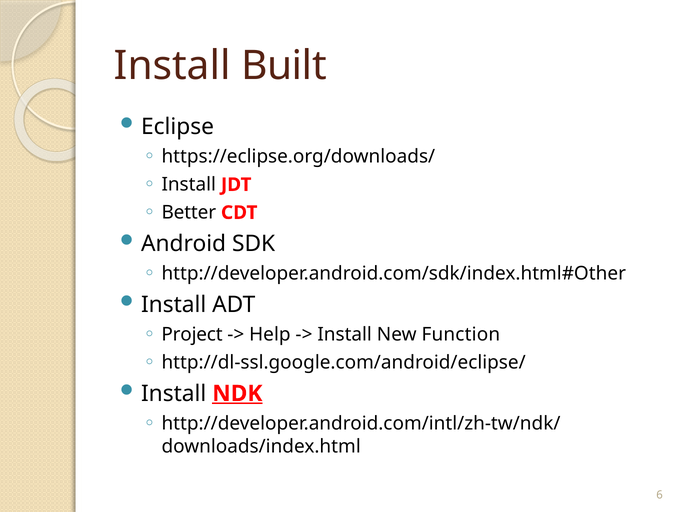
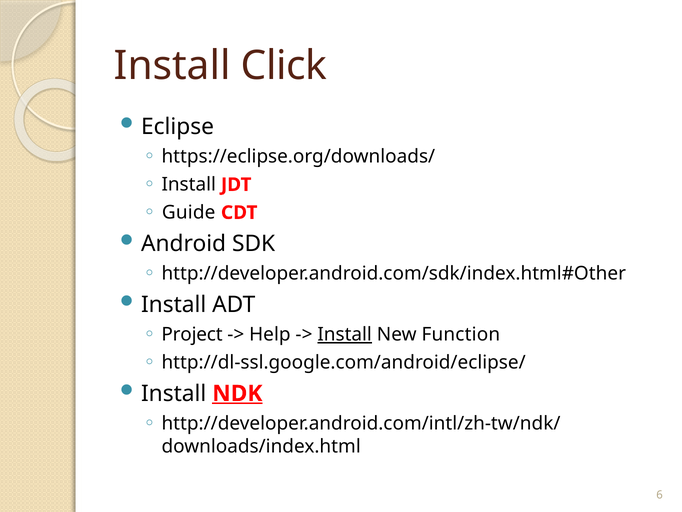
Built: Built -> Click
Better: Better -> Guide
Install at (345, 334) underline: none -> present
